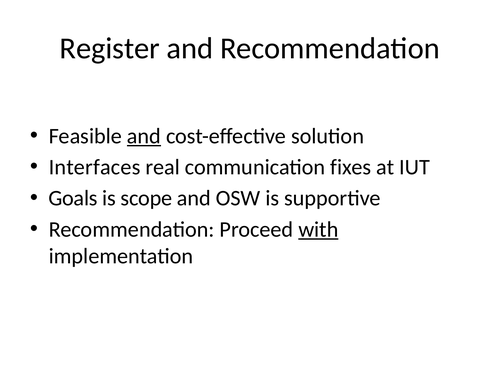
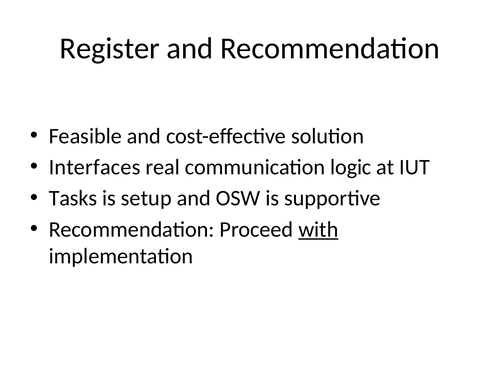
and at (144, 136) underline: present -> none
fixes: fixes -> logic
Goals: Goals -> Tasks
scope: scope -> setup
